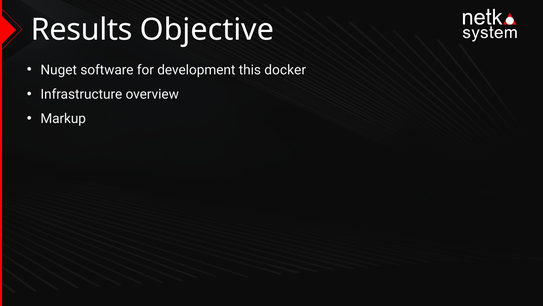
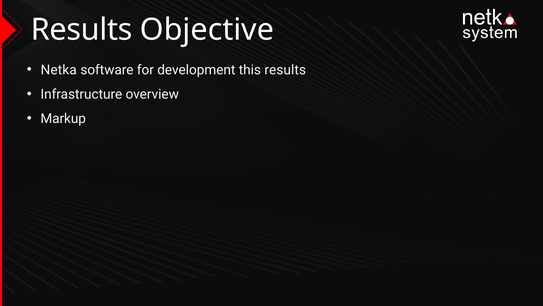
Nuget: Nuget -> Netka
this docker: docker -> results
